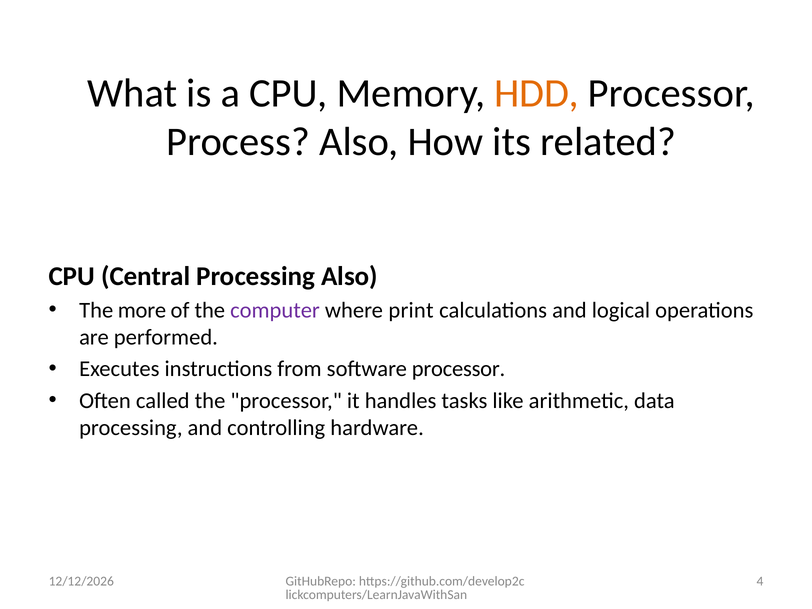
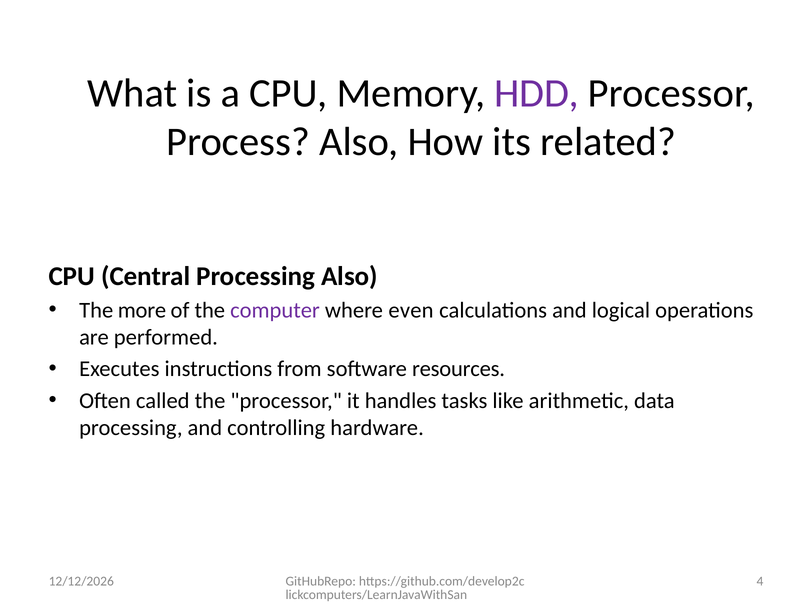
HDD colour: orange -> purple
print: print -> even
software processor: processor -> resources
